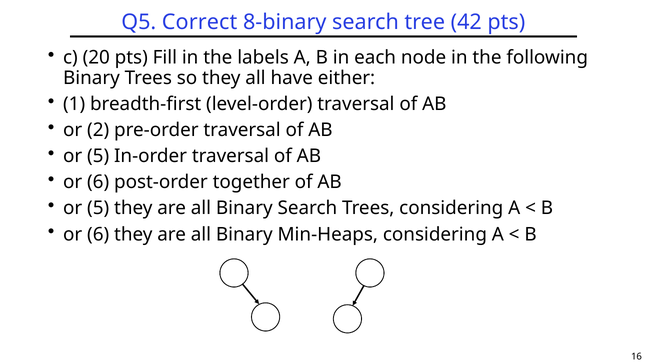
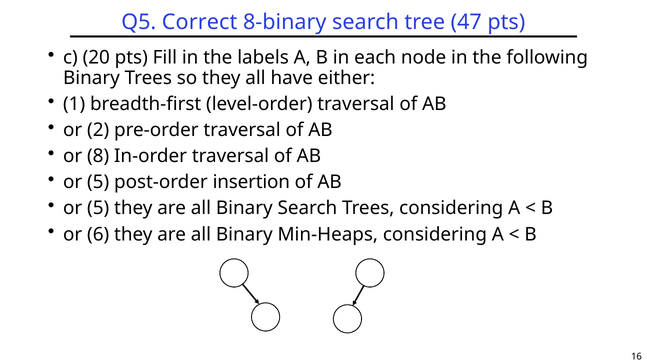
42: 42 -> 47
5 at (98, 156): 5 -> 8
6 at (98, 182): 6 -> 5
together: together -> insertion
